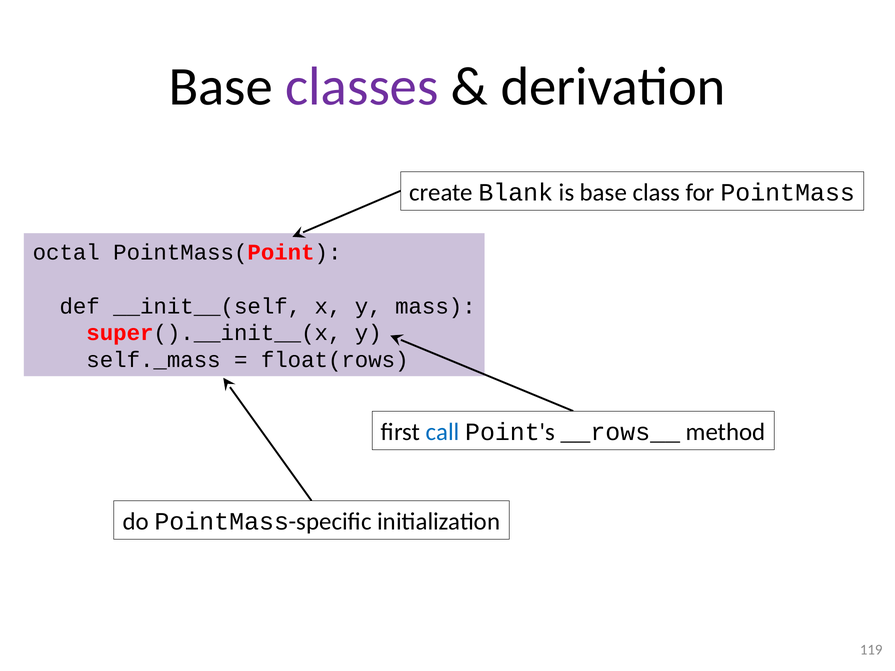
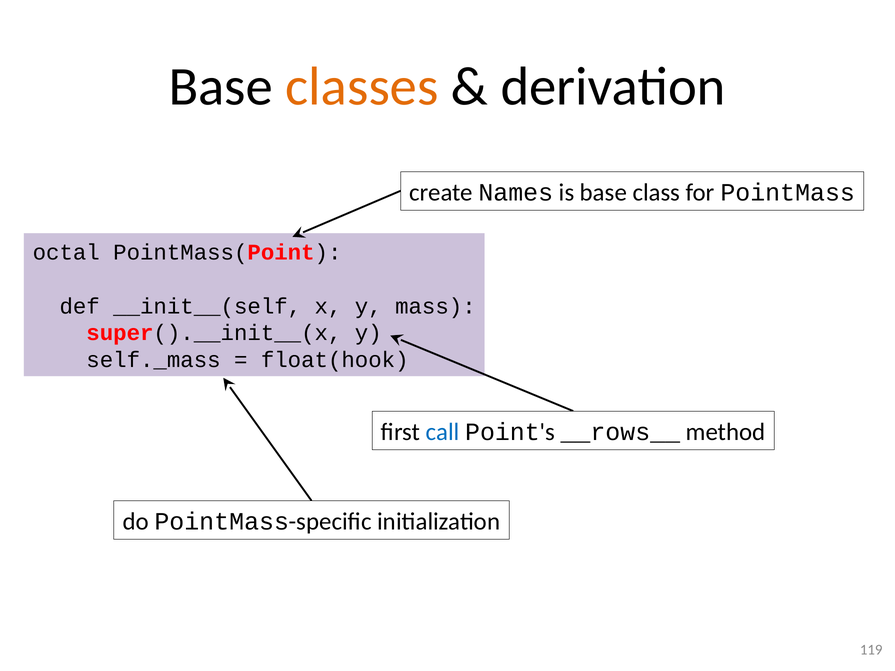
classes colour: purple -> orange
Blank: Blank -> Names
float(rows: float(rows -> float(hook
